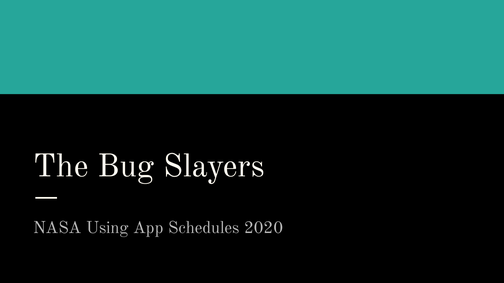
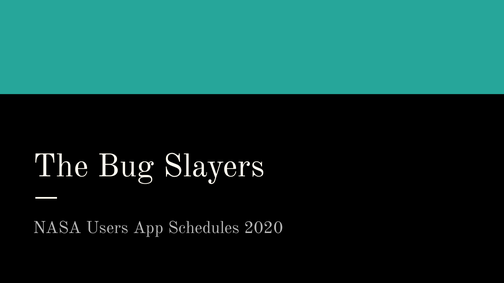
Using: Using -> Users
